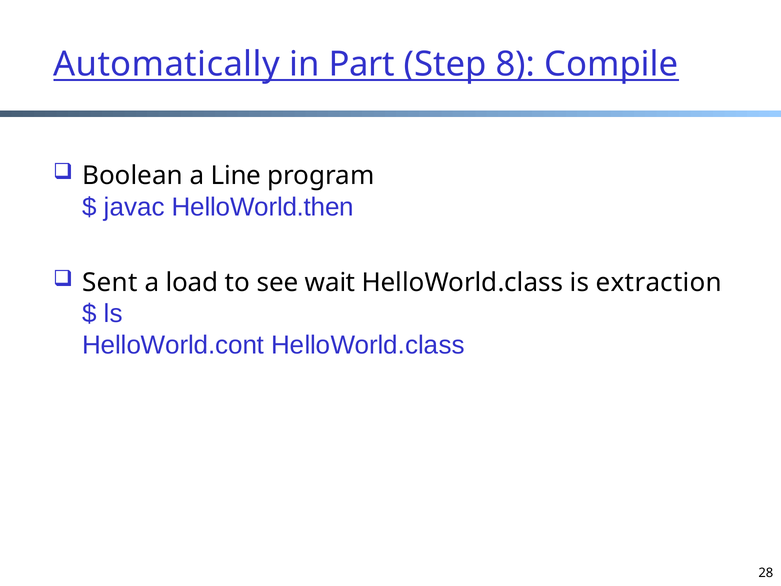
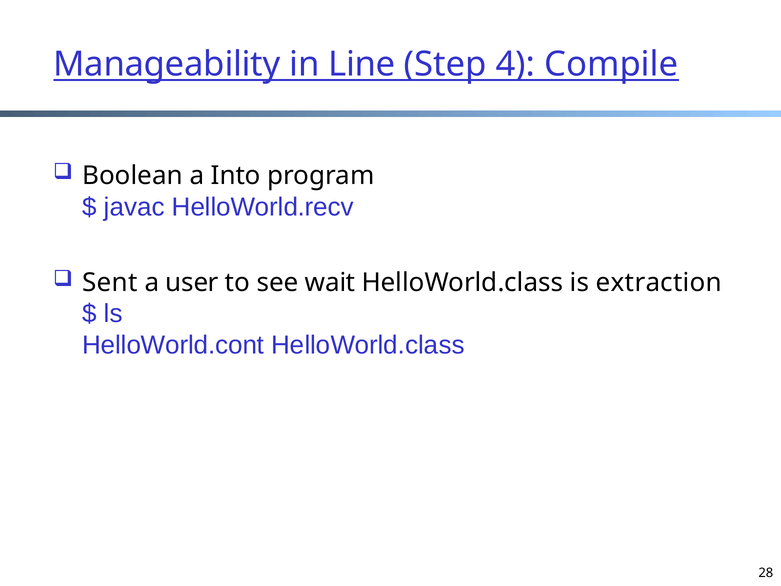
Automatically: Automatically -> Manageability
Part: Part -> Line
8: 8 -> 4
Line: Line -> Into
HelloWorld.then: HelloWorld.then -> HelloWorld.recv
load: load -> user
